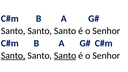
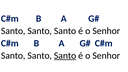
Santo at (13, 56) underline: present -> none
